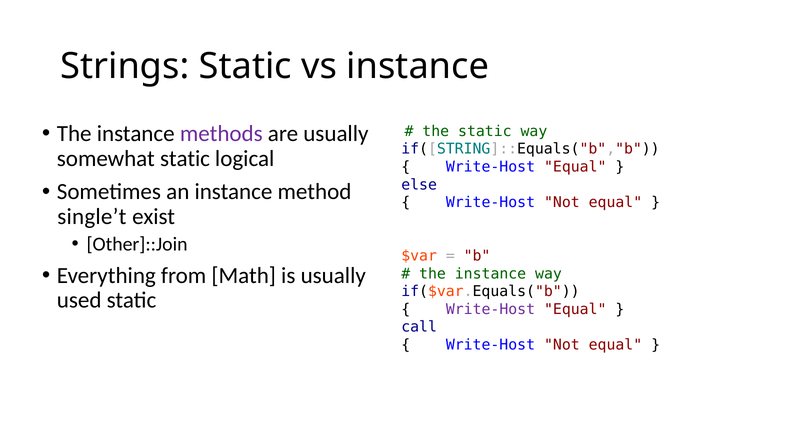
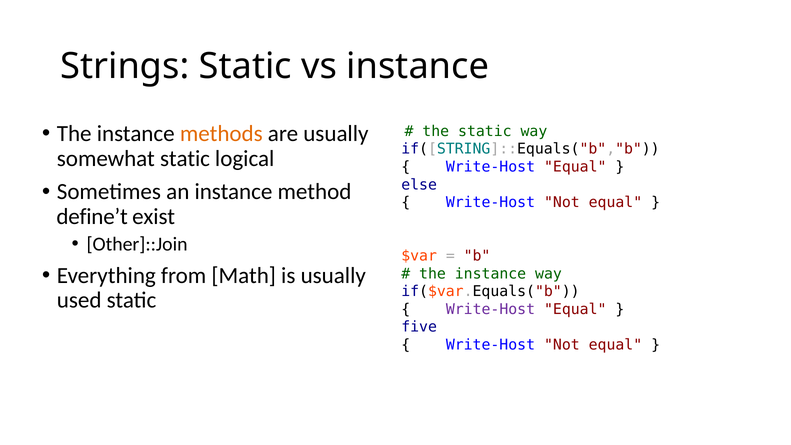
methods colour: purple -> orange
single’t: single’t -> define’t
call: call -> five
